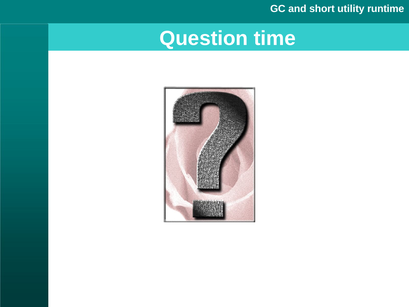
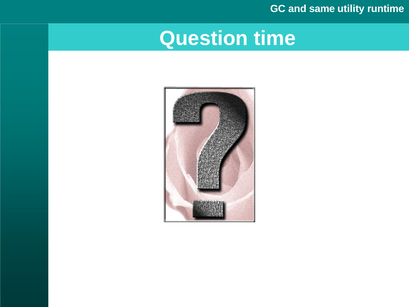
short: short -> same
